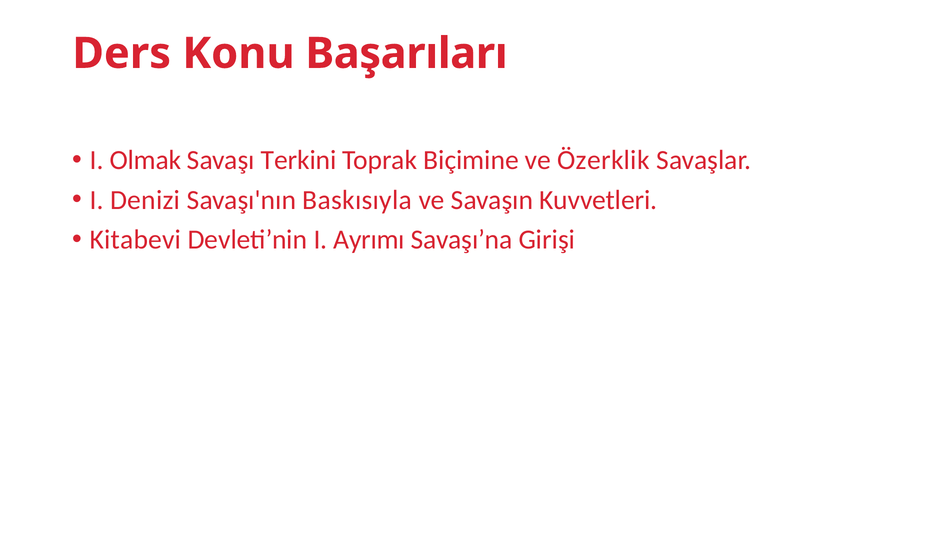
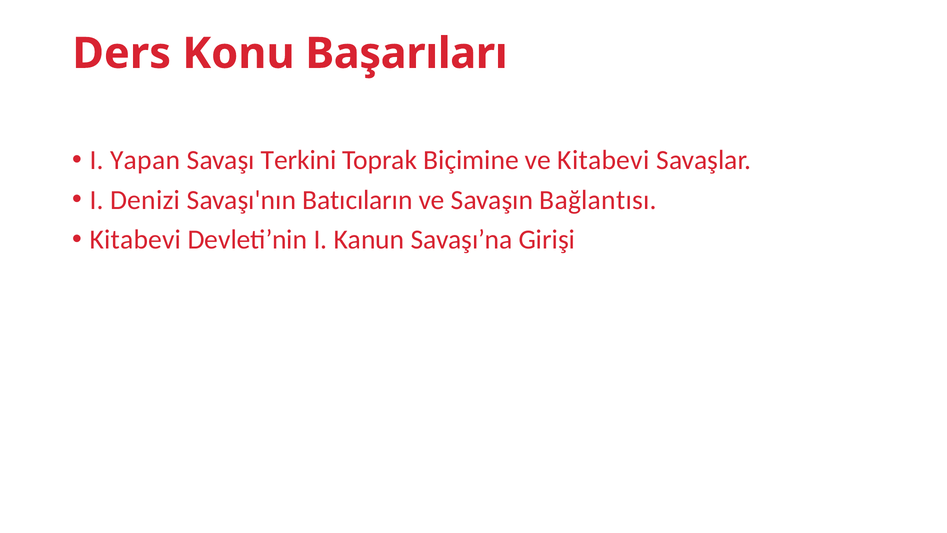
Olmak: Olmak -> Yapan
ve Özerklik: Özerklik -> Kitabevi
Baskısıyla: Baskısıyla -> Batıcıların
Kuvvetleri: Kuvvetleri -> Bağlantısı
Ayrımı: Ayrımı -> Kanun
